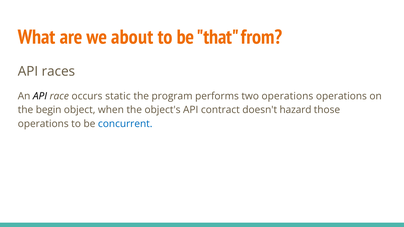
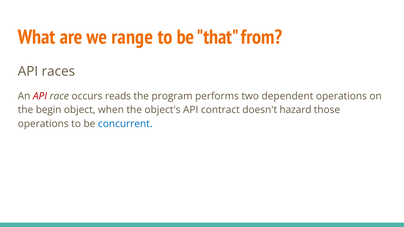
about: about -> range
API at (40, 96) colour: black -> red
static: static -> reads
two operations: operations -> dependent
